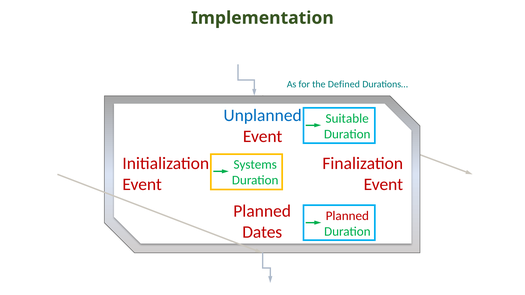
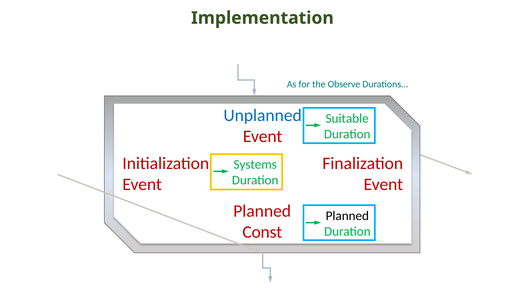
Defined: Defined -> Observe
Planned at (347, 216) colour: red -> black
Dates: Dates -> Const
